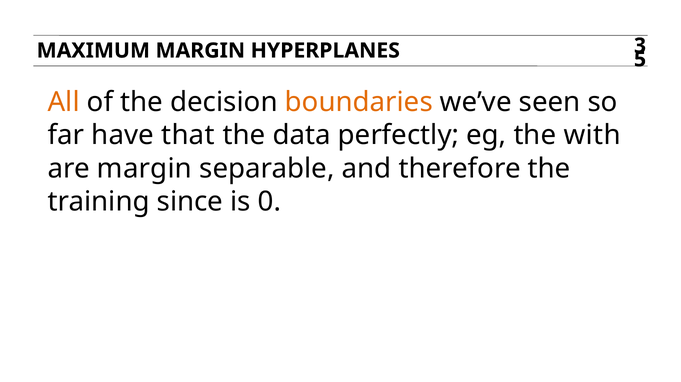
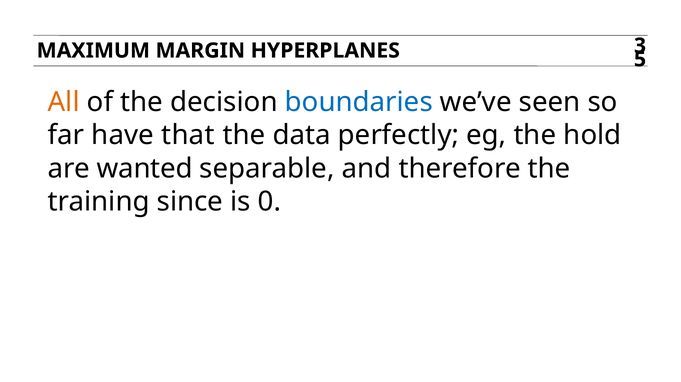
boundaries colour: orange -> blue
with: with -> hold
are margin: margin -> wanted
